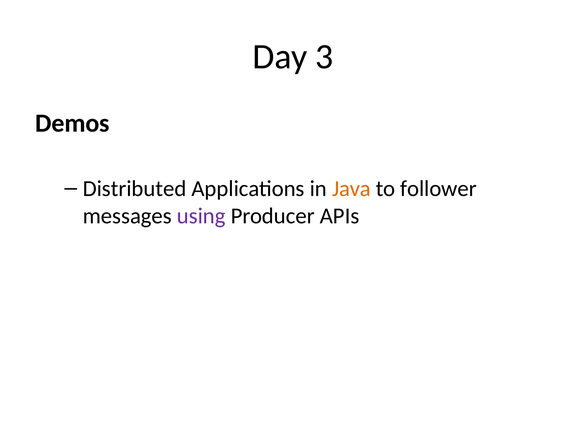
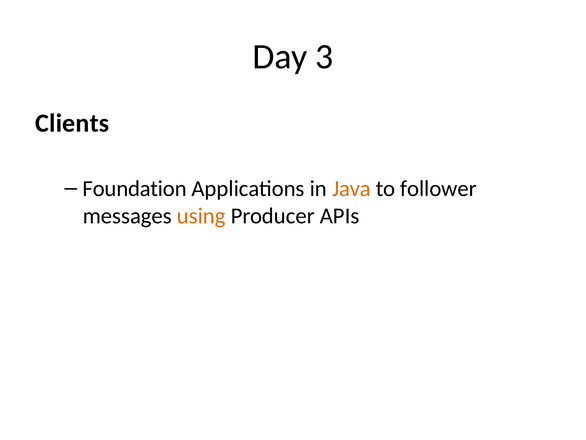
Demos: Demos -> Clients
Distributed: Distributed -> Foundation
using colour: purple -> orange
